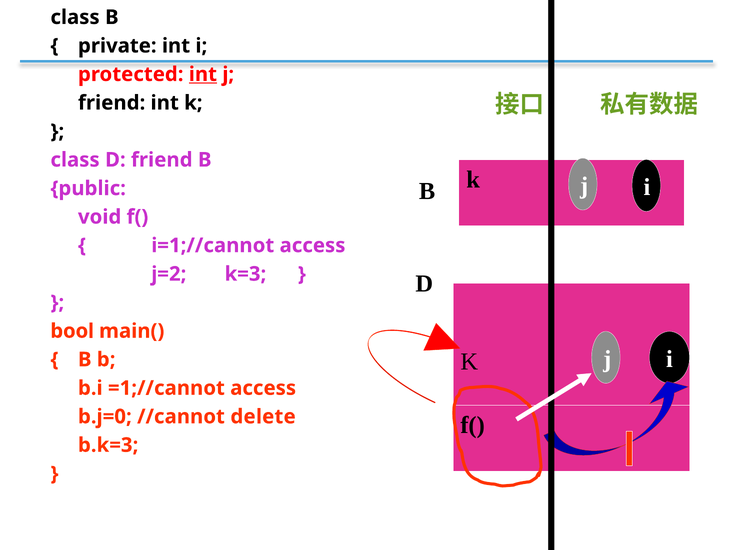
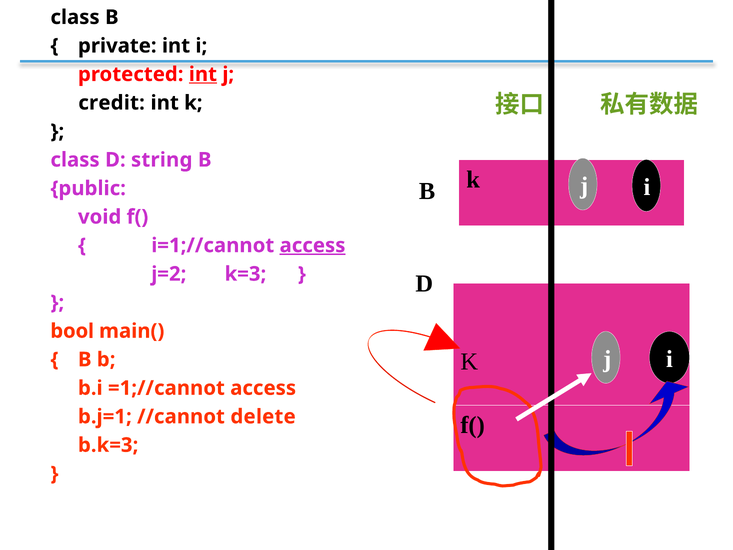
friend at (112, 103): friend -> credit
D friend: friend -> string
access at (313, 245) underline: none -> present
b.j=0: b.j=0 -> b.j=1
